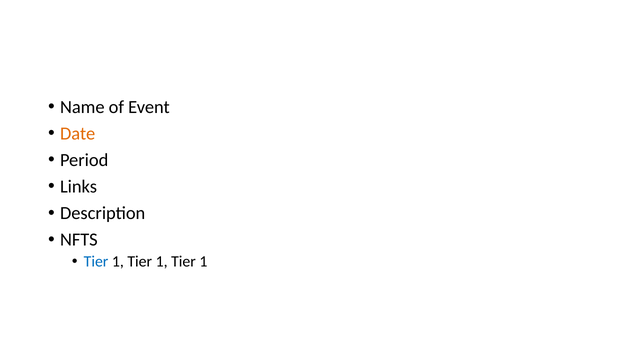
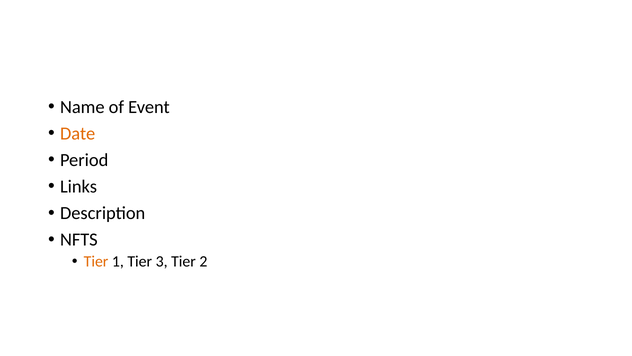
Tier at (96, 261) colour: blue -> orange
1 at (162, 261): 1 -> 3
1 at (203, 261): 1 -> 2
